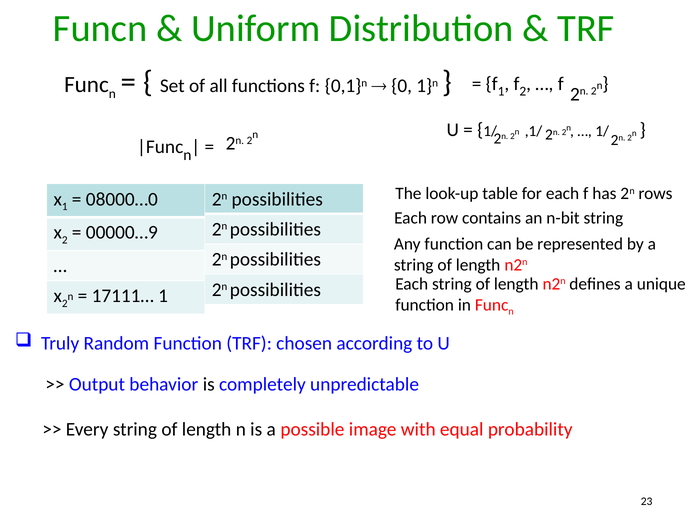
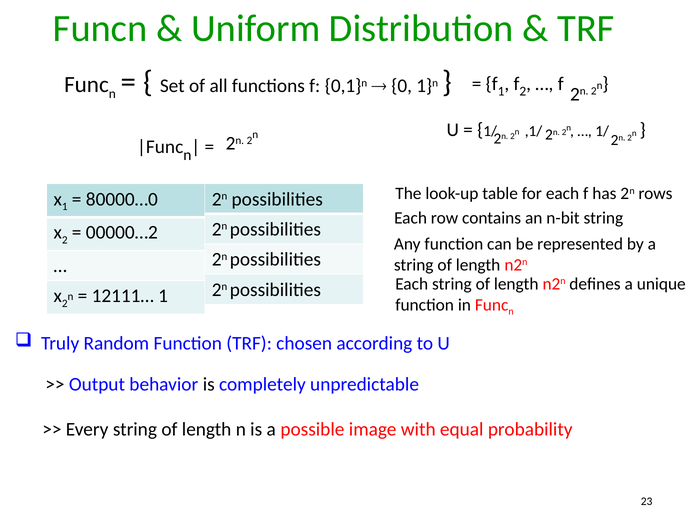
08000…0: 08000…0 -> 80000…0
00000…9: 00000…9 -> 00000…2
17111…: 17111… -> 12111…
